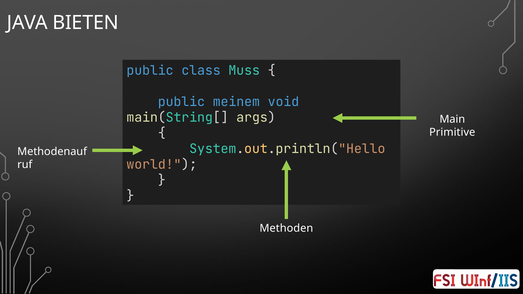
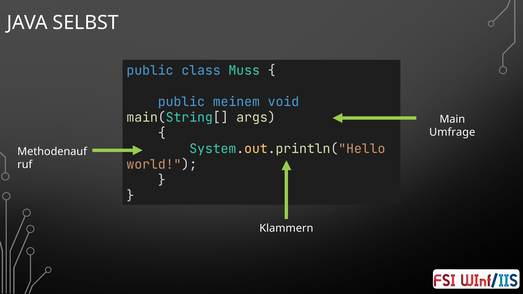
BIETEN: BIETEN -> SELBST
Primitive: Primitive -> Umfrage
Methoden: Methoden -> Klammern
